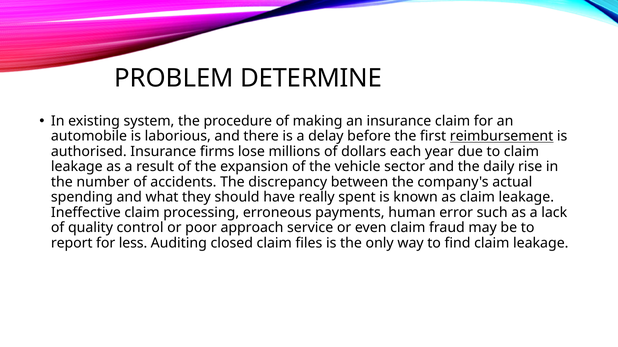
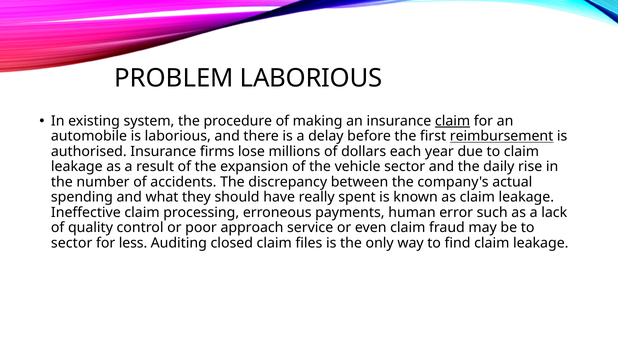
PROBLEM DETERMINE: DETERMINE -> LABORIOUS
claim at (453, 121) underline: none -> present
report at (72, 243): report -> sector
